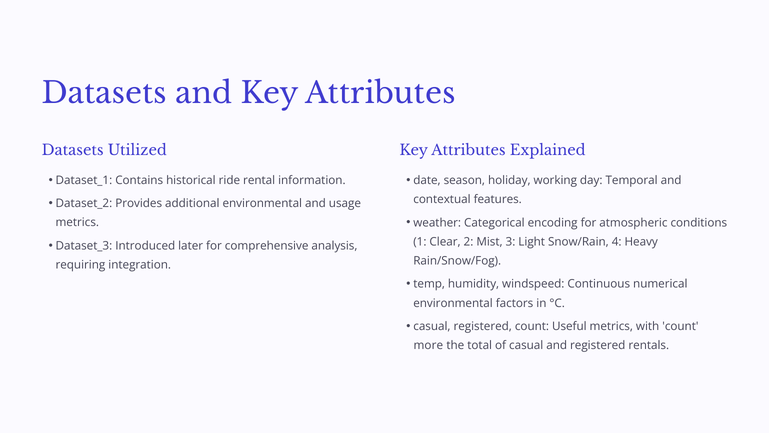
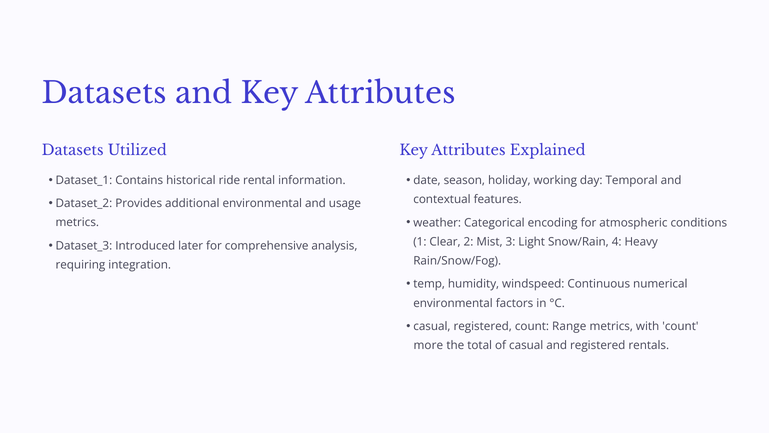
Useful: Useful -> Range
